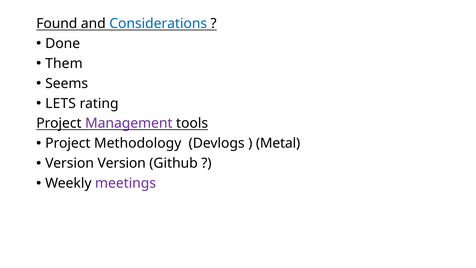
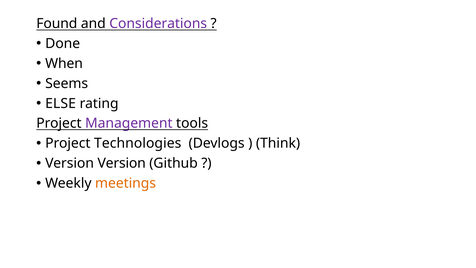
Considerations colour: blue -> purple
Them: Them -> When
LETS: LETS -> ELSE
Methodology: Methodology -> Technologies
Metal: Metal -> Think
meetings colour: purple -> orange
